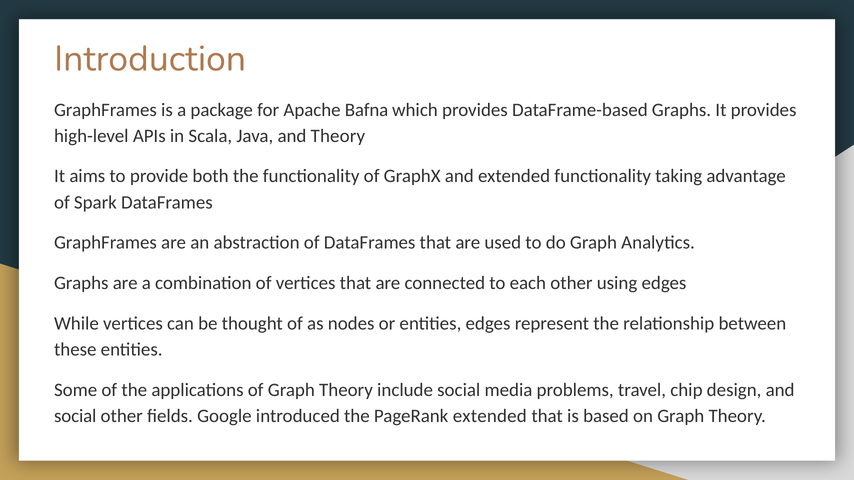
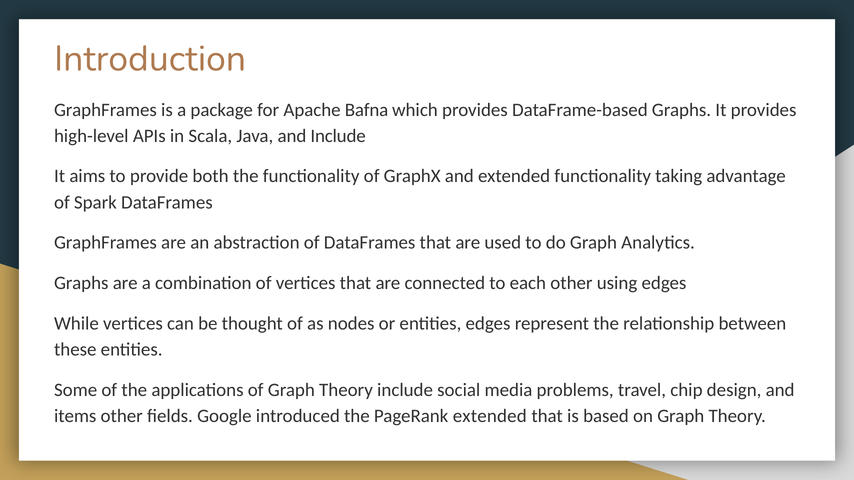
and Theory: Theory -> Include
social at (75, 416): social -> items
